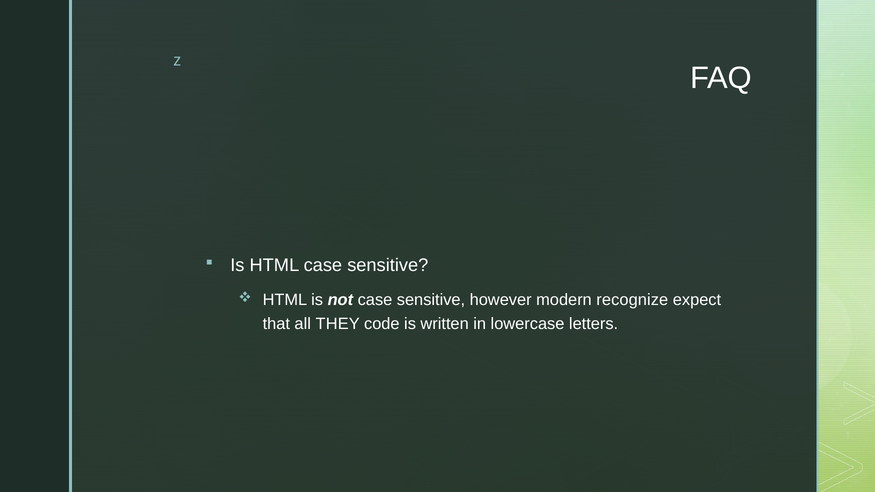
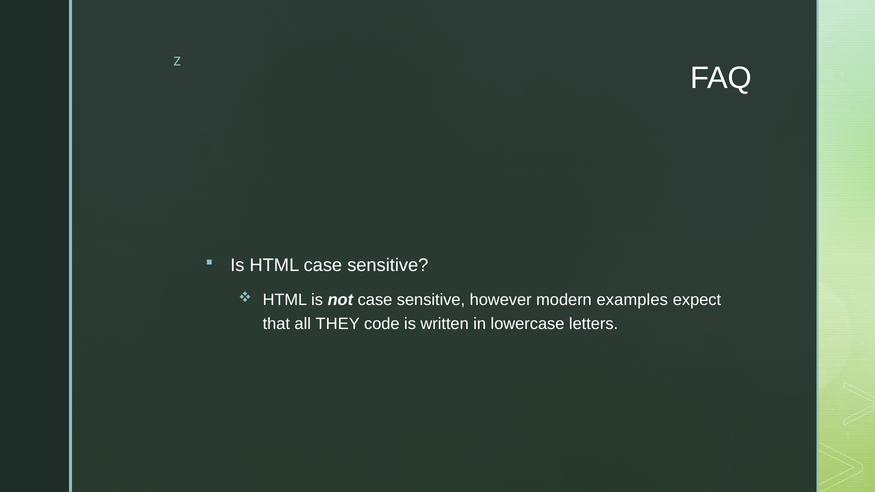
recognize: recognize -> examples
